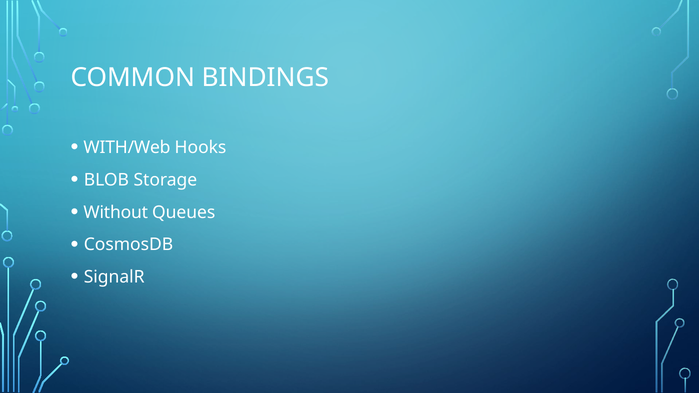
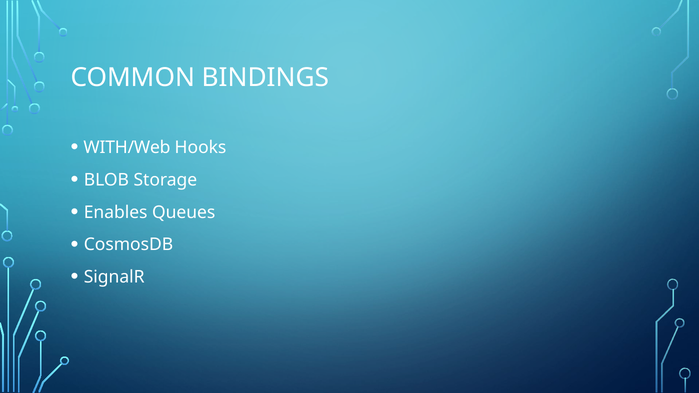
Without: Without -> Enables
